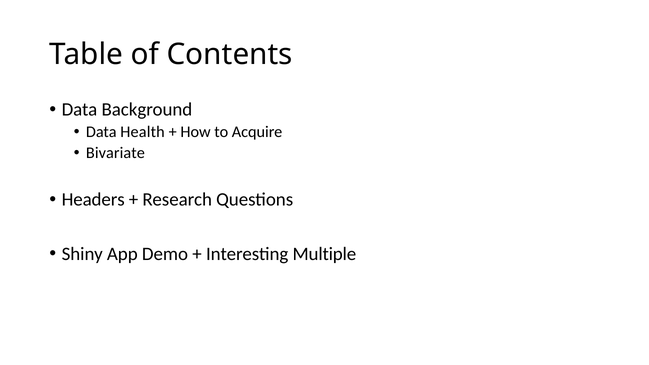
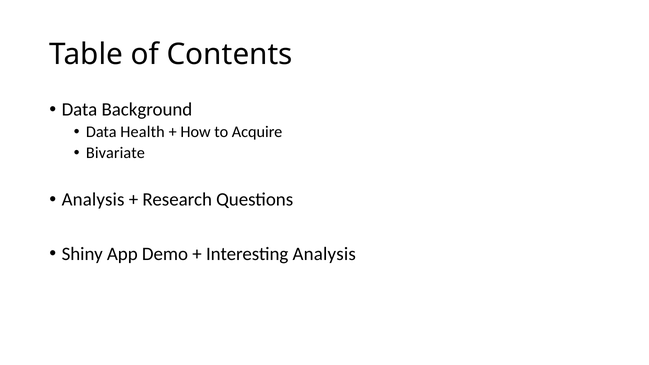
Headers at (93, 200): Headers -> Analysis
Interesting Multiple: Multiple -> Analysis
